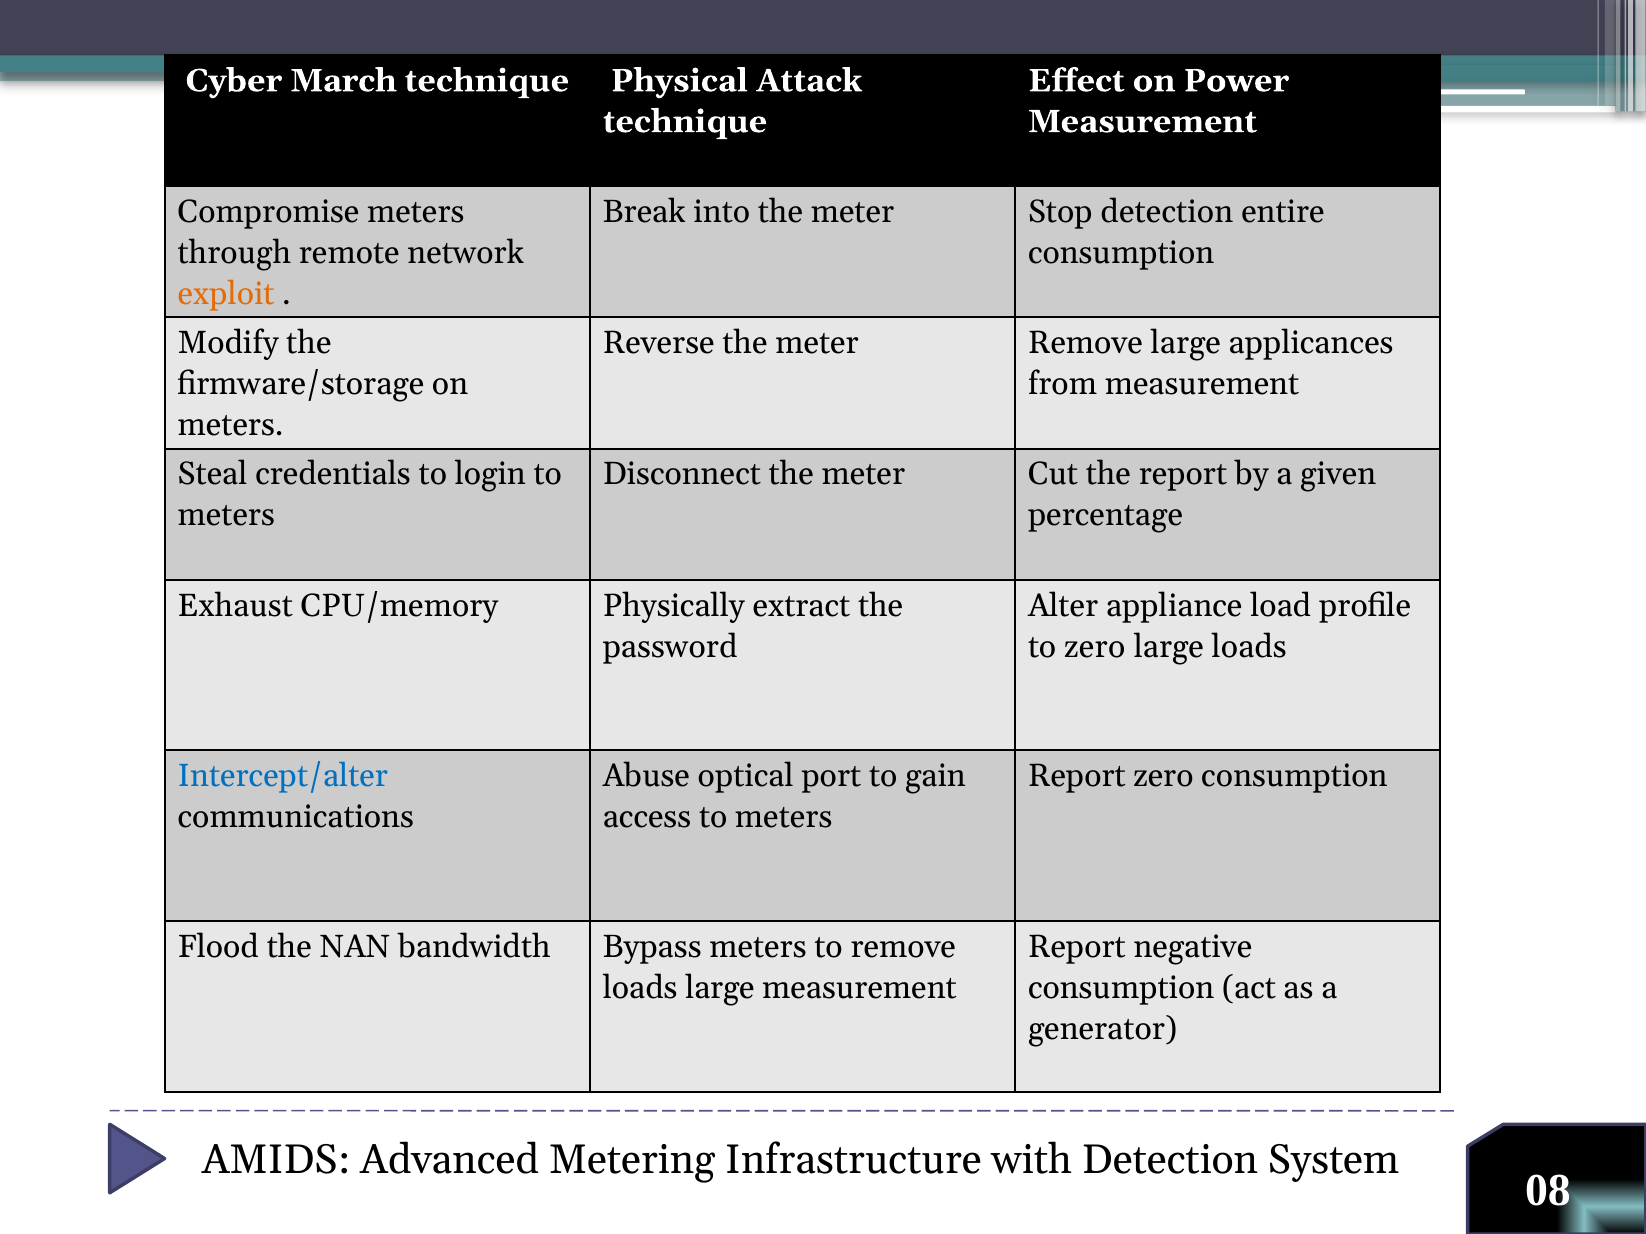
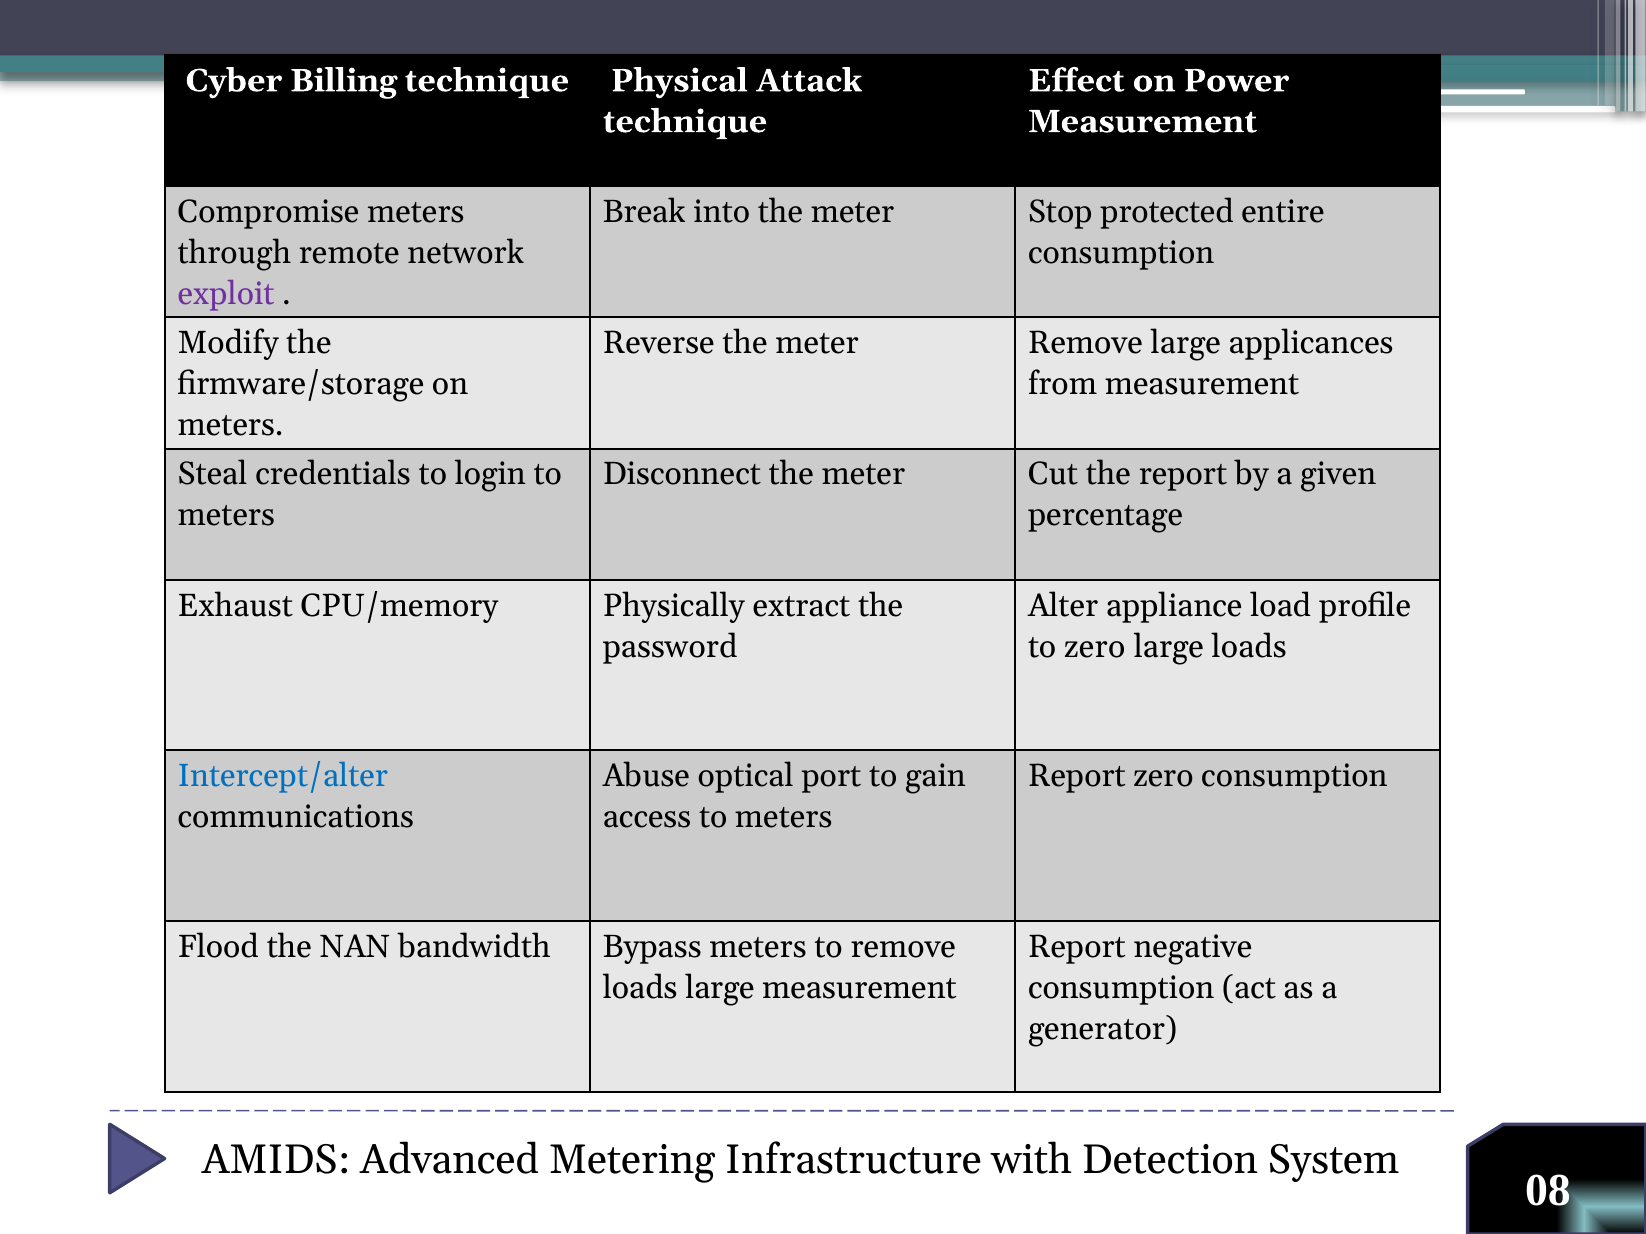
March: March -> Billing
Stop detection: detection -> protected
exploit colour: orange -> purple
